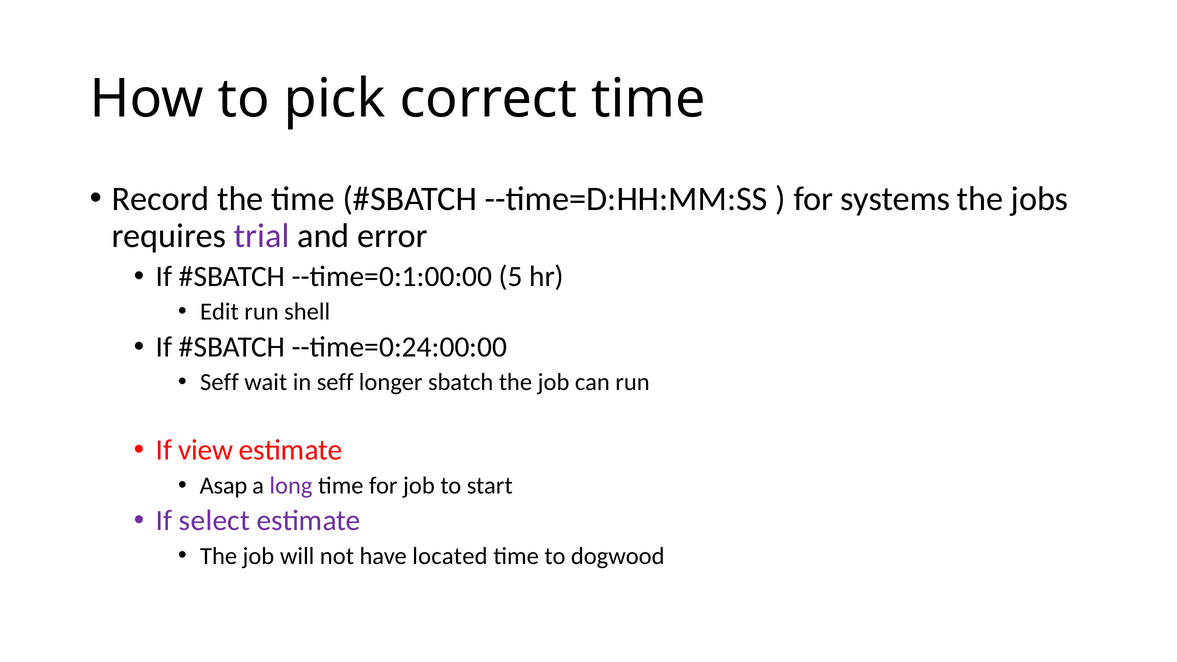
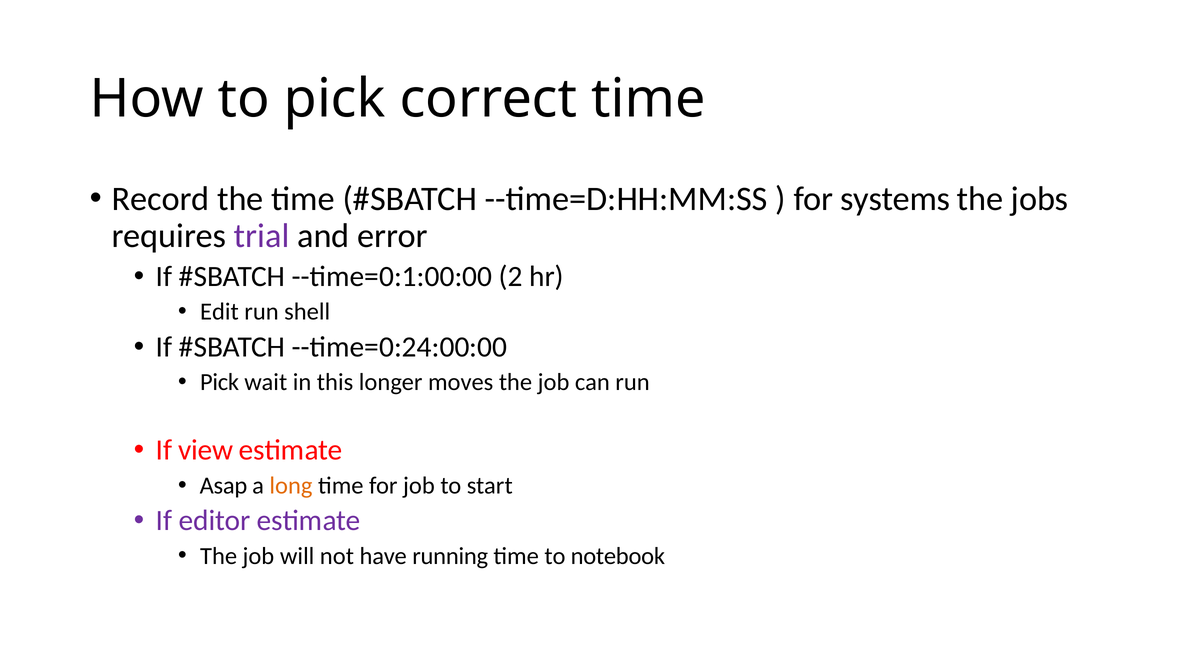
5: 5 -> 2
Seff at (219, 382): Seff -> Pick
in seff: seff -> this
sbatch: sbatch -> moves
long colour: purple -> orange
select: select -> editor
located: located -> running
dogwood: dogwood -> notebook
